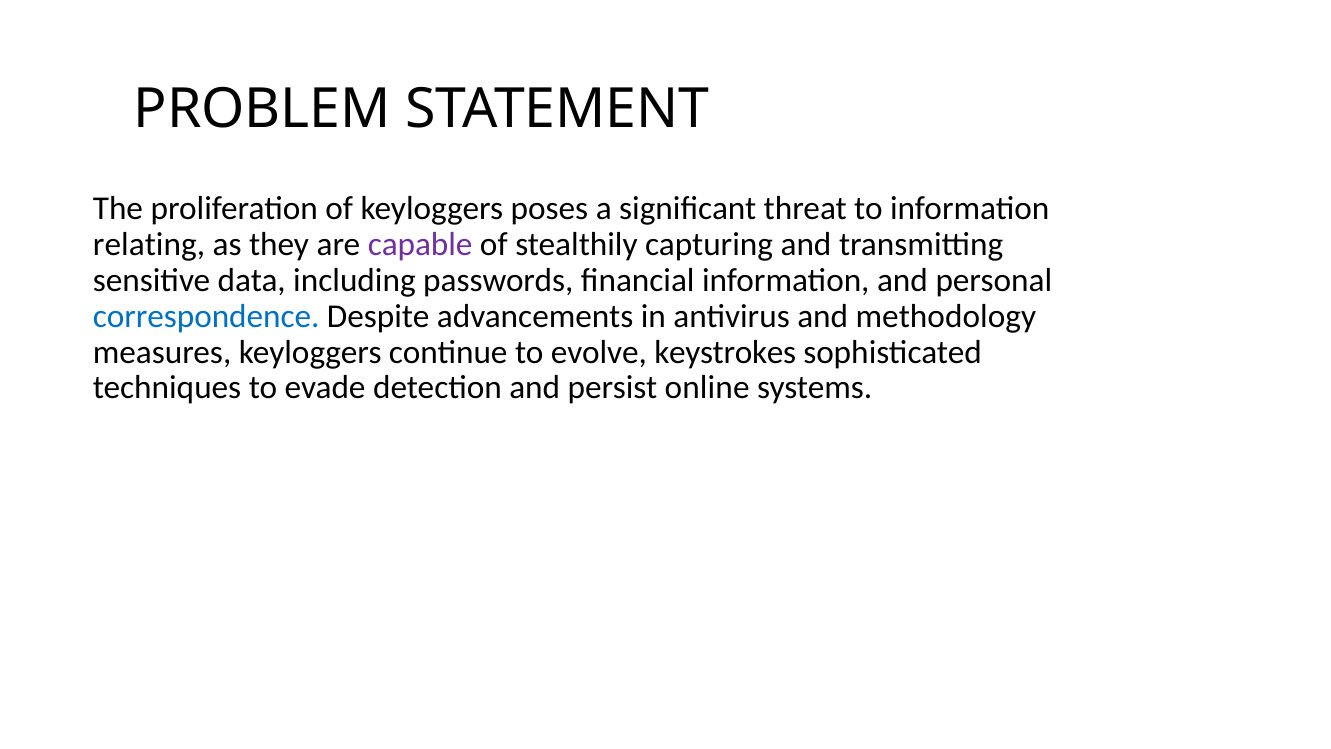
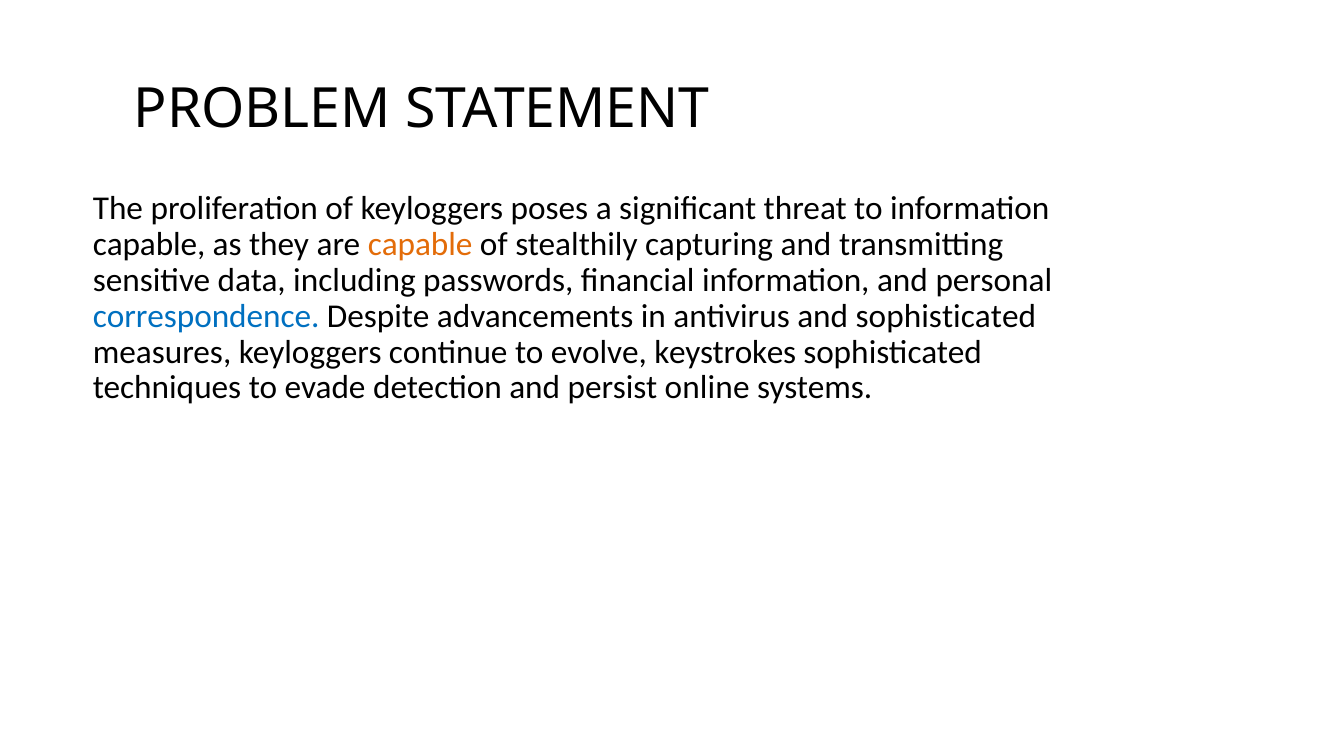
relating at (149, 244): relating -> capable
capable at (420, 244) colour: purple -> orange
and methodology: methodology -> sophisticated
